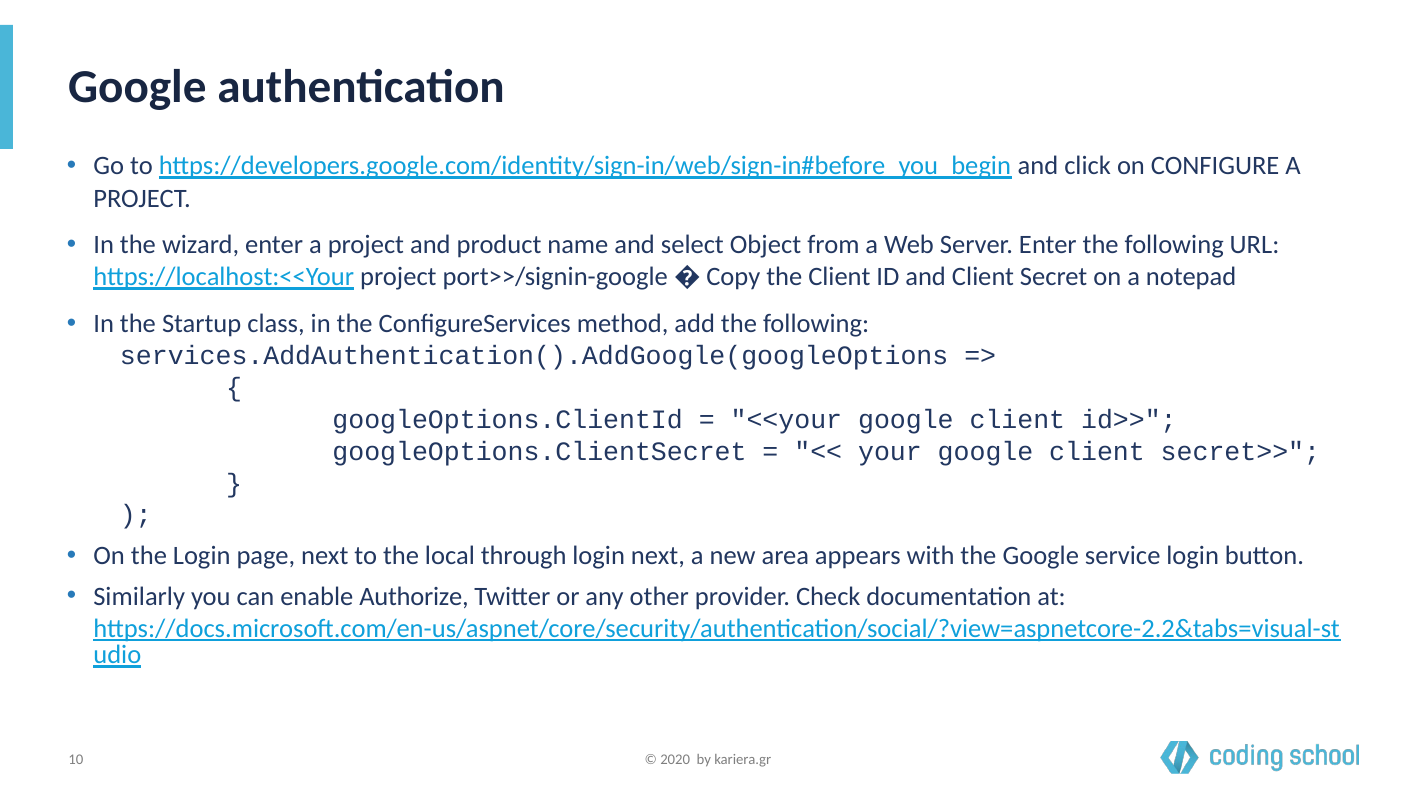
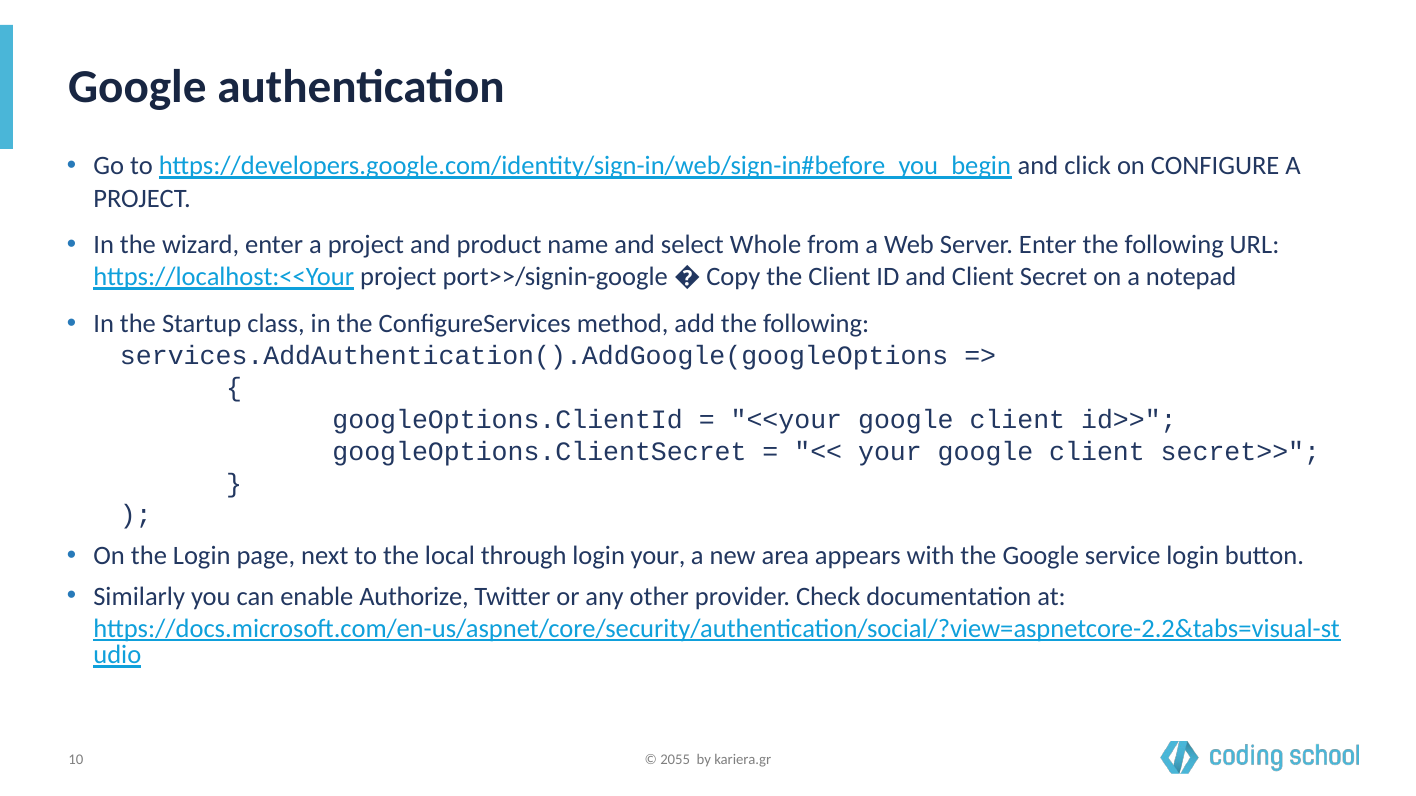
Object: Object -> Whole
login next: next -> your
2020: 2020 -> 2055
